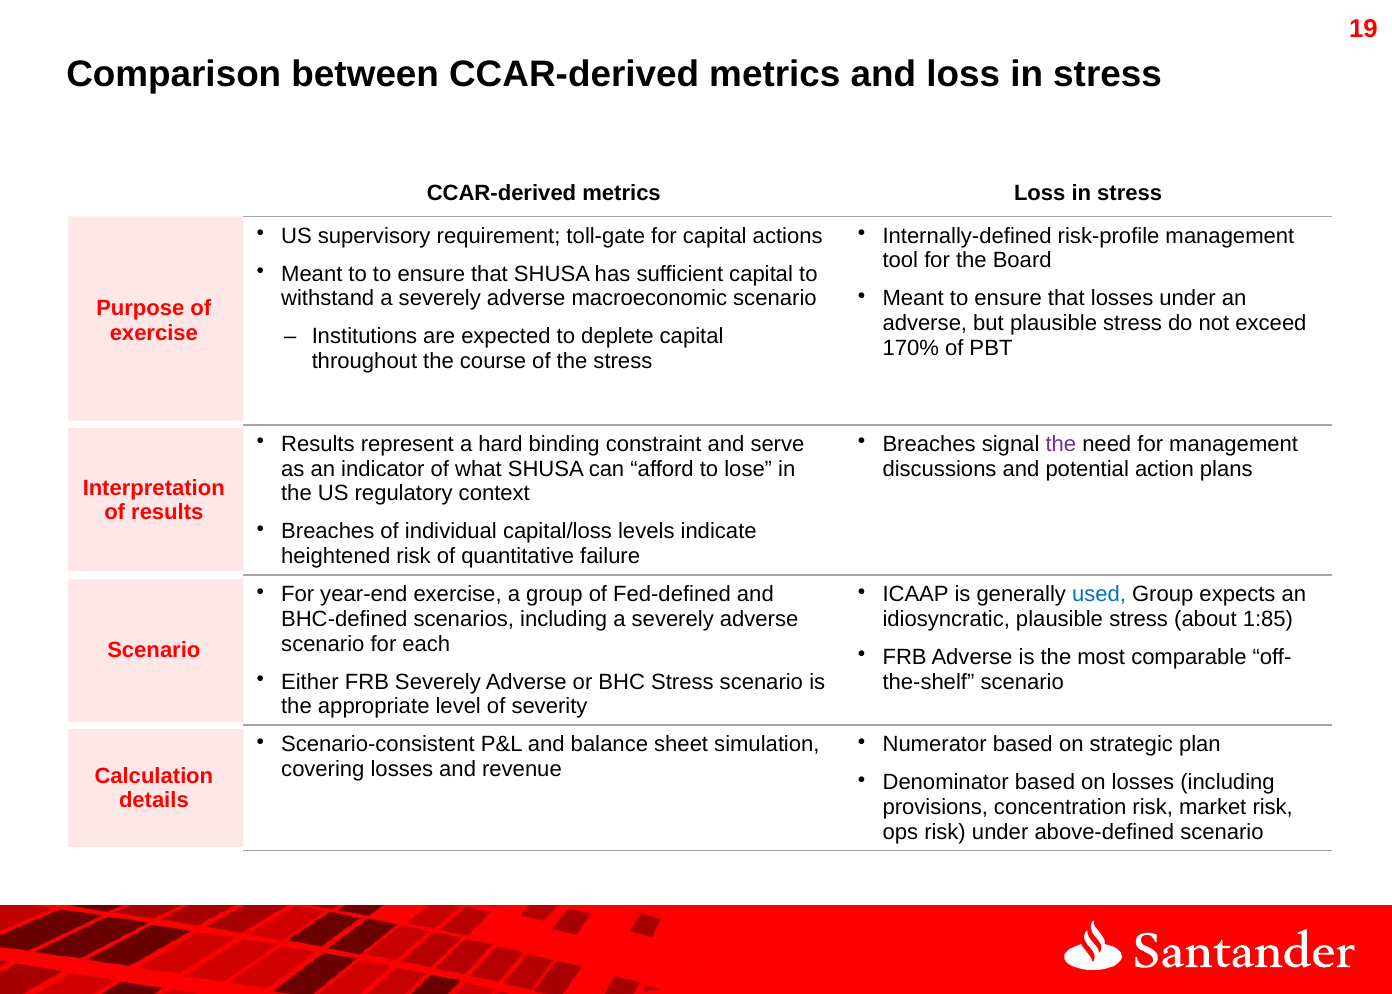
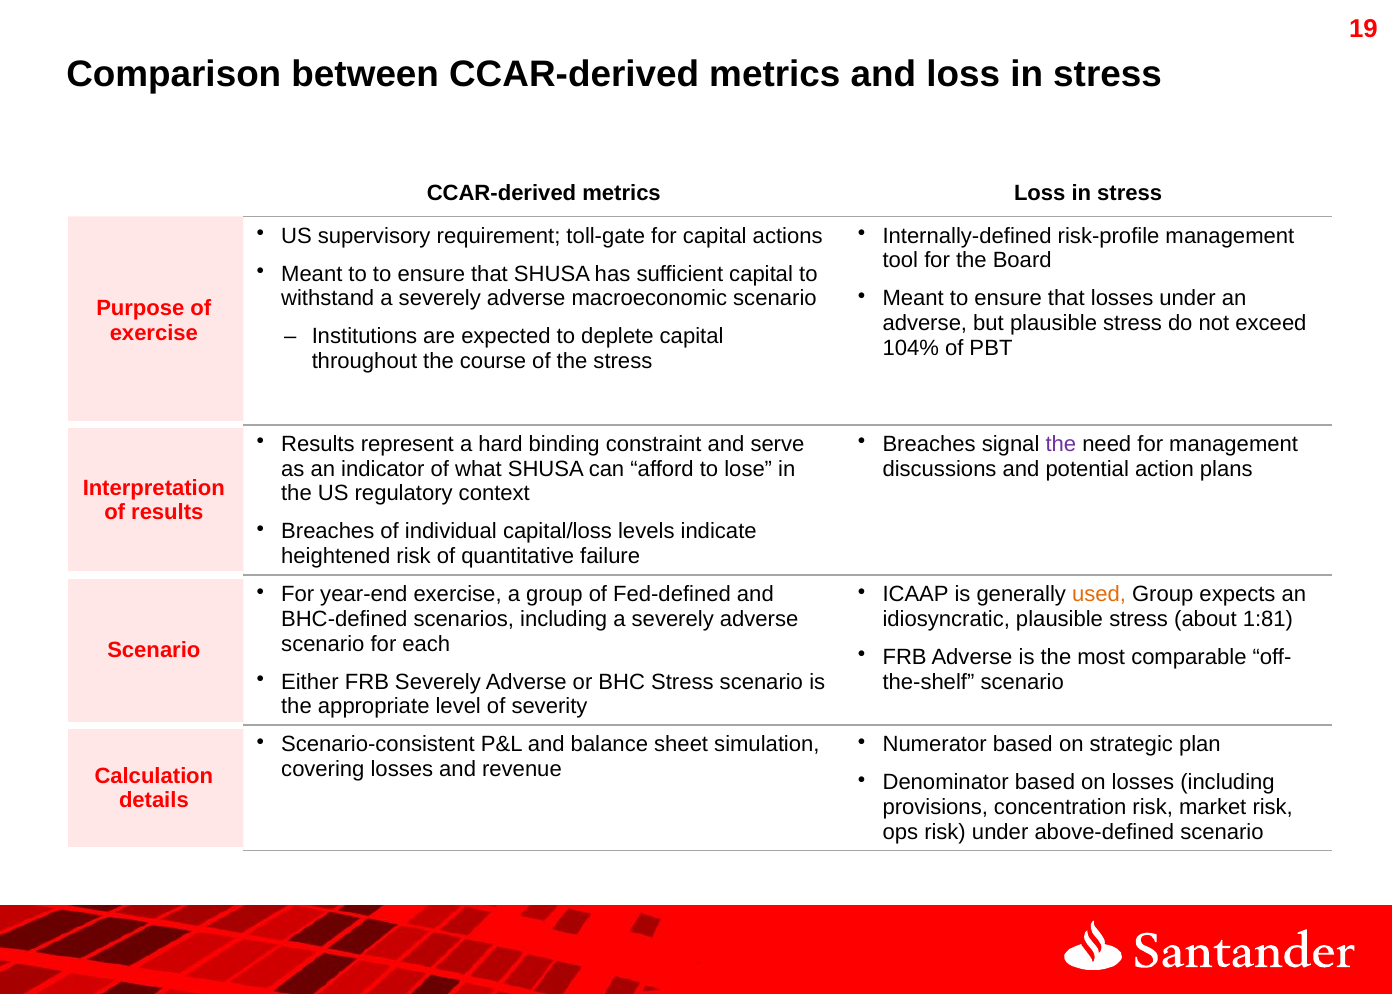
170%: 170% -> 104%
used colour: blue -> orange
1:85: 1:85 -> 1:81
